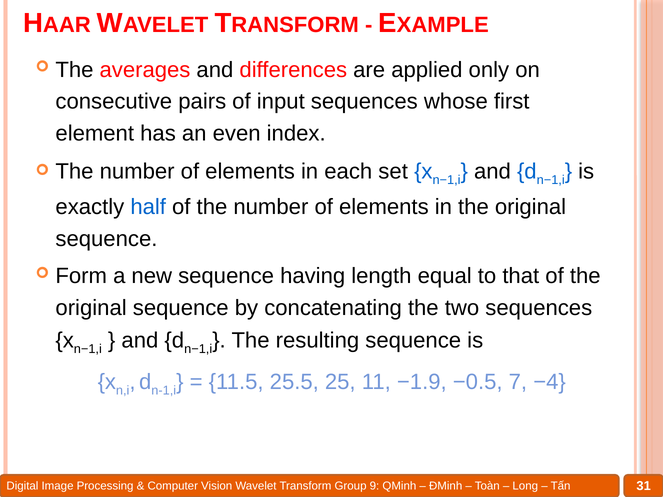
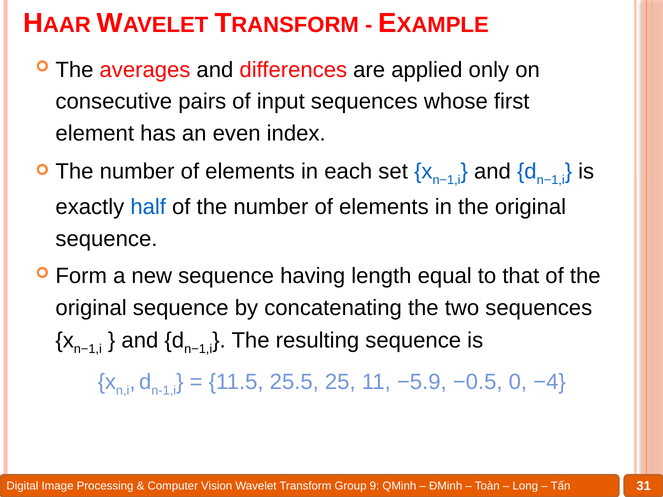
−1.9: −1.9 -> −5.9
7: 7 -> 0
